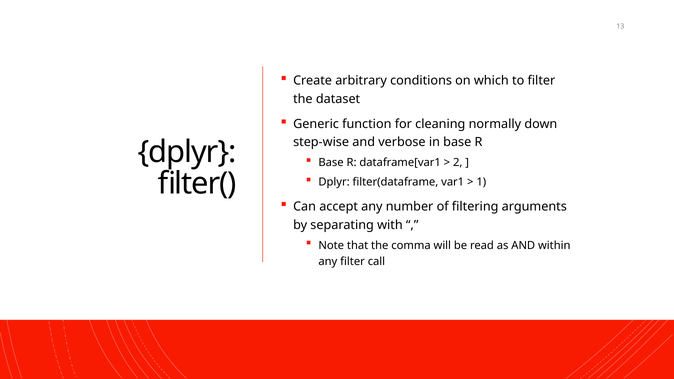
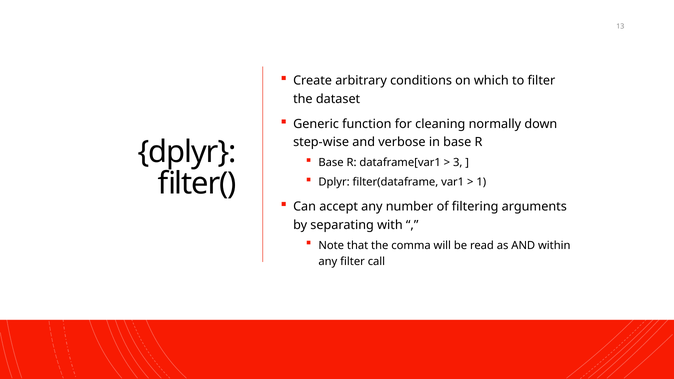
2: 2 -> 3
